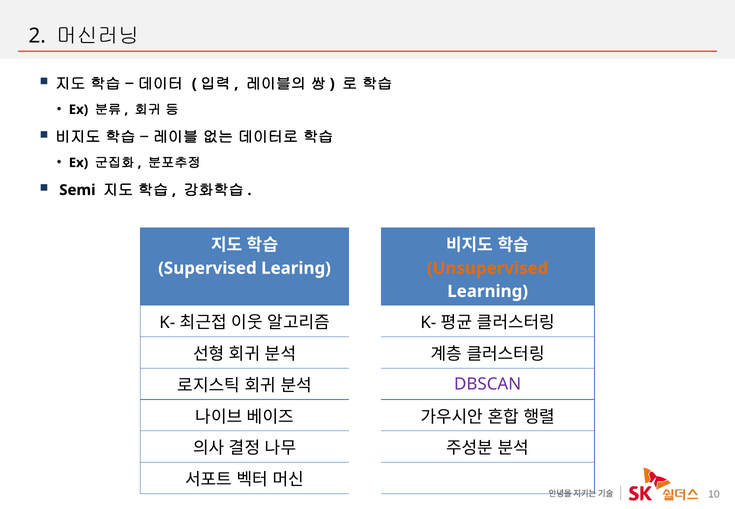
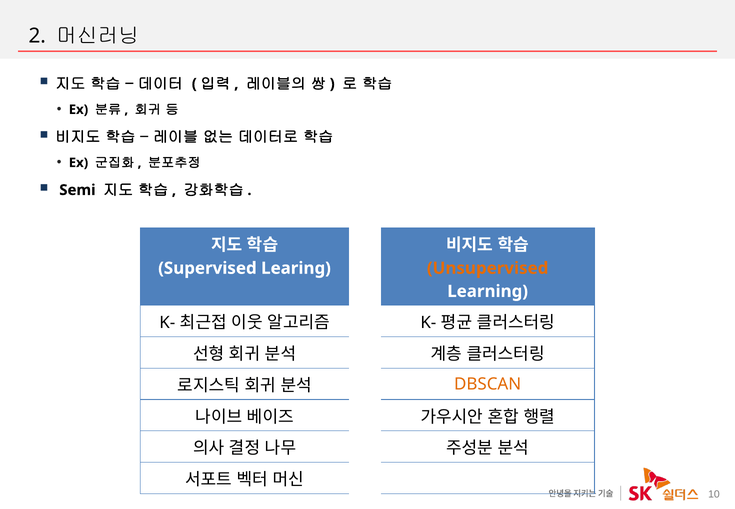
DBSCAN colour: purple -> orange
